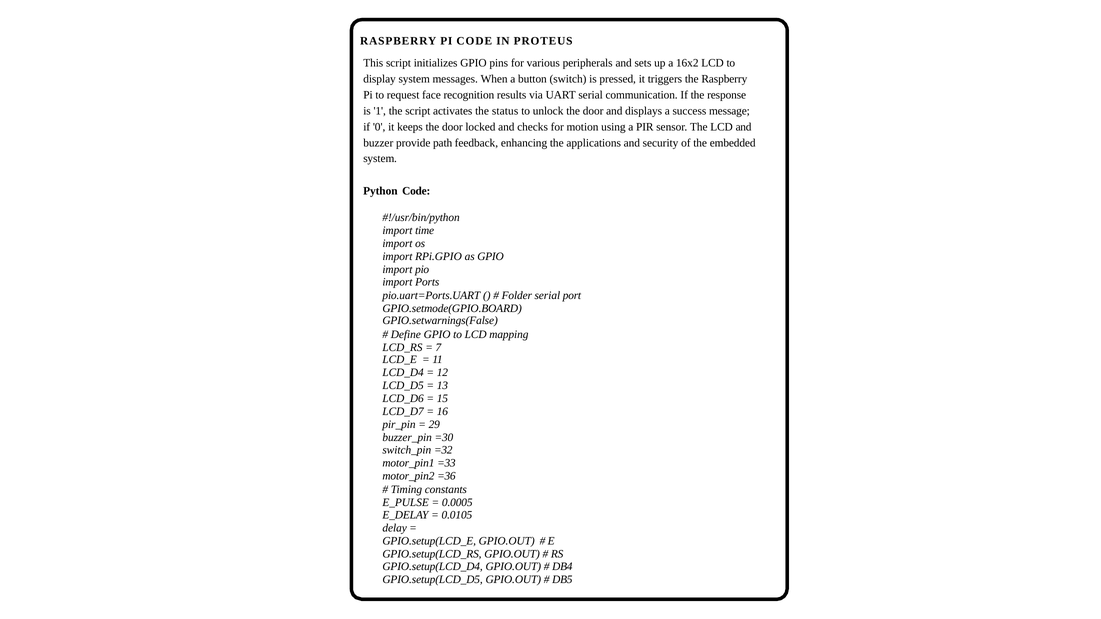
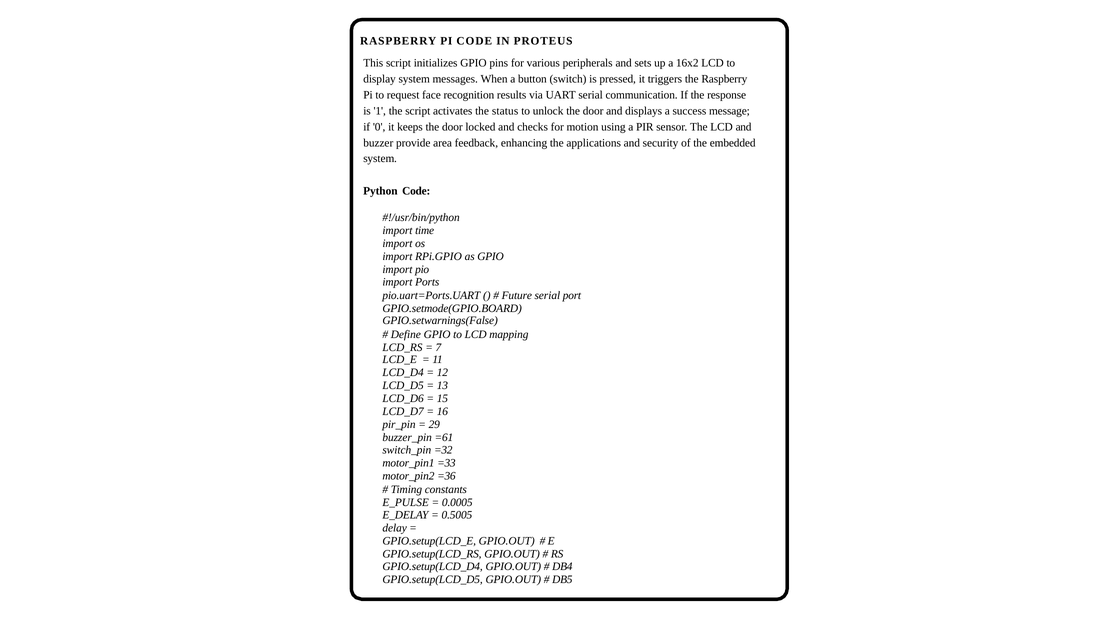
path: path -> area
Folder: Folder -> Future
=30: =30 -> =61
0.0105: 0.0105 -> 0.5005
